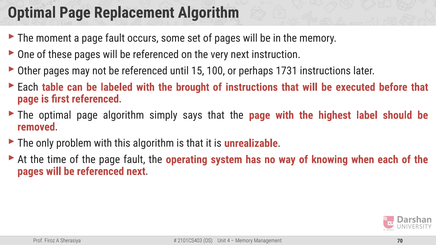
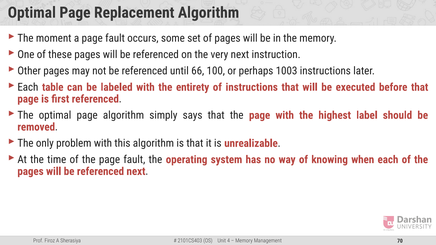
15: 15 -> 66
1731: 1731 -> 1003
brought: brought -> entirety
